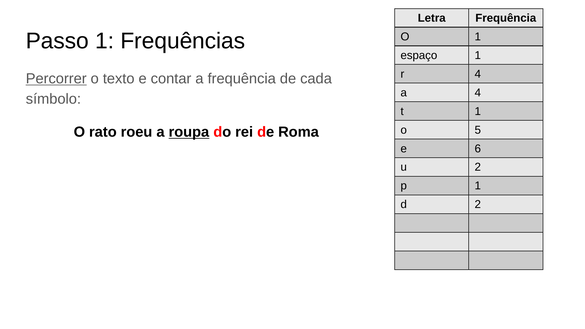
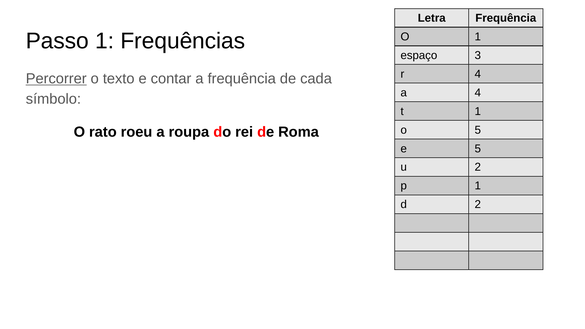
espaço 1: 1 -> 3
roupa underline: present -> none
e 6: 6 -> 5
